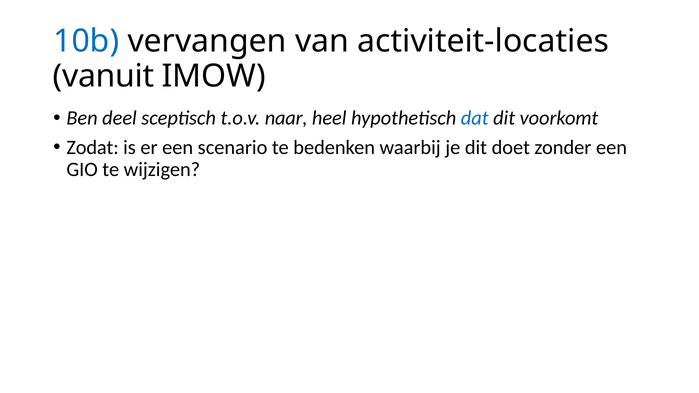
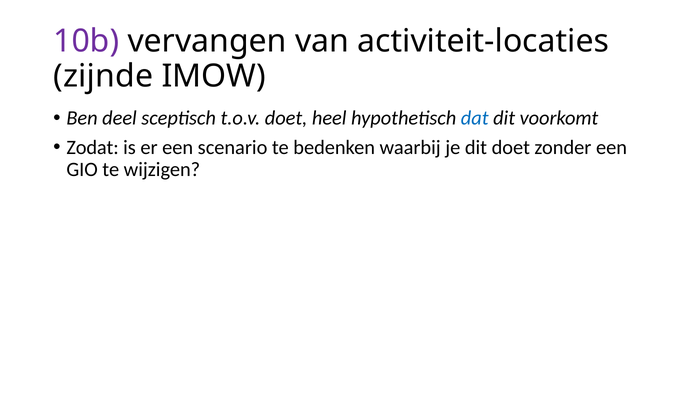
10b colour: blue -> purple
vanuit: vanuit -> zijnde
t.o.v naar: naar -> doet
